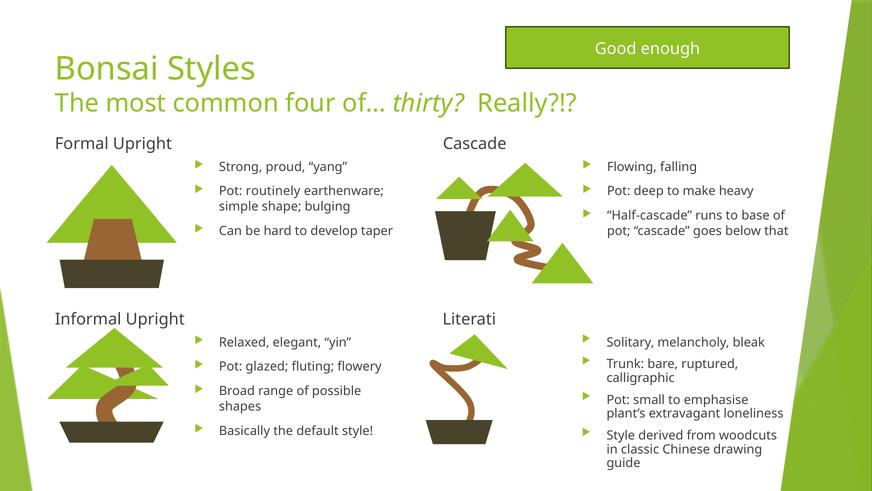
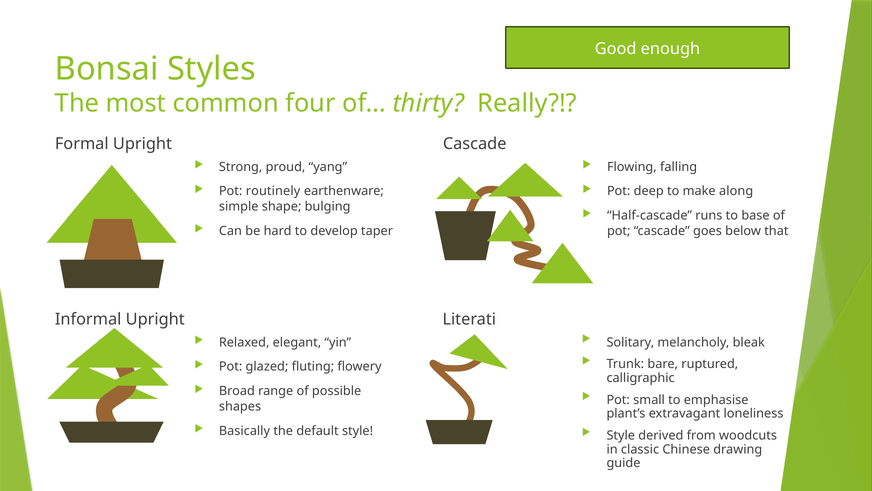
heavy: heavy -> along
